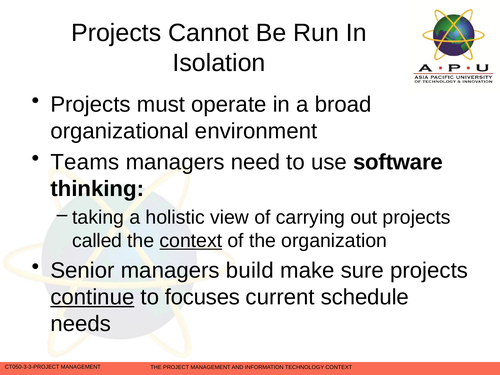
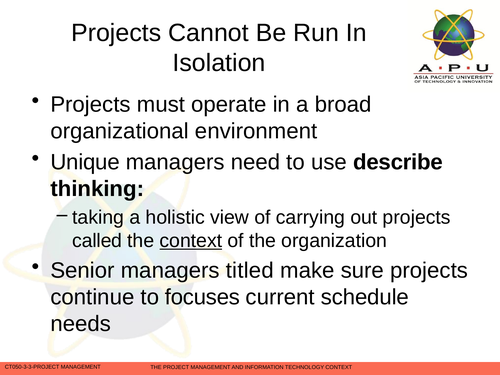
Teams: Teams -> Unique
software: software -> describe
build: build -> titled
continue underline: present -> none
